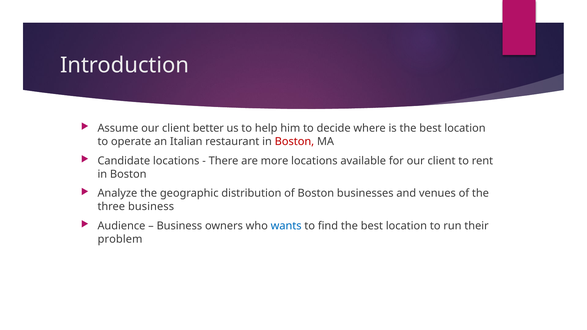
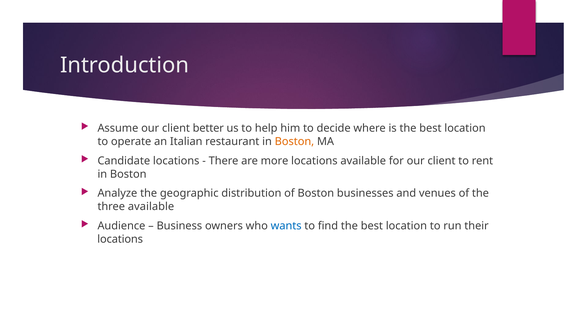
Boston at (294, 142) colour: red -> orange
three business: business -> available
problem at (120, 239): problem -> locations
